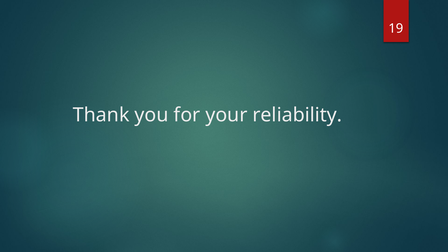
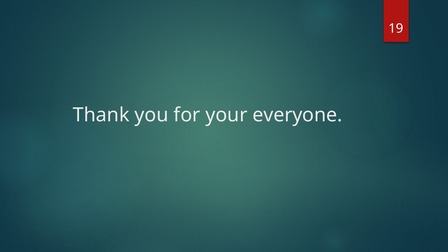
reliability: reliability -> everyone
